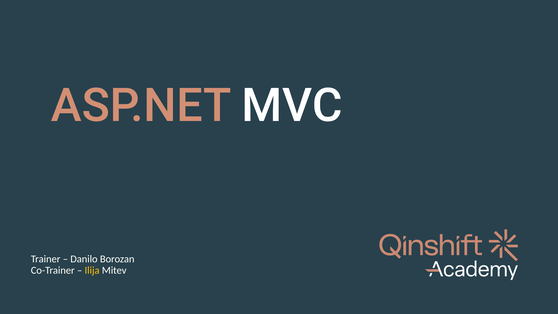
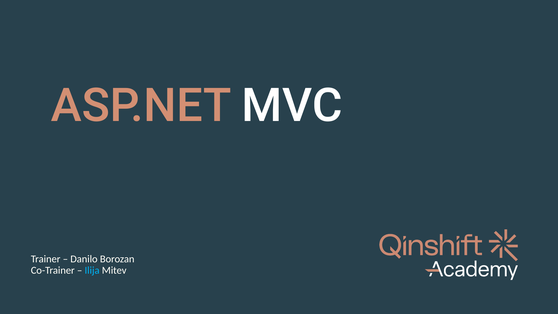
Ilija colour: yellow -> light blue
